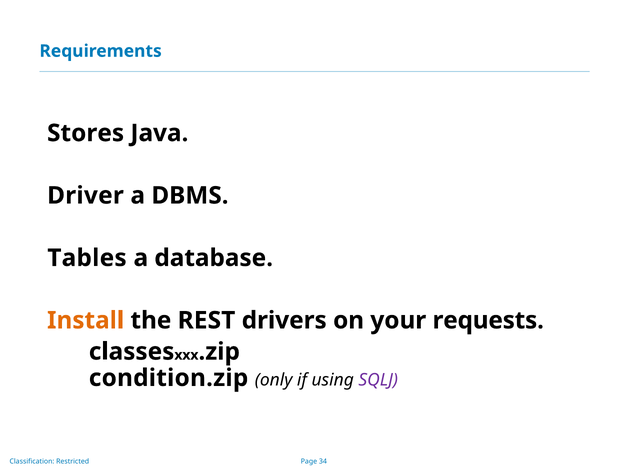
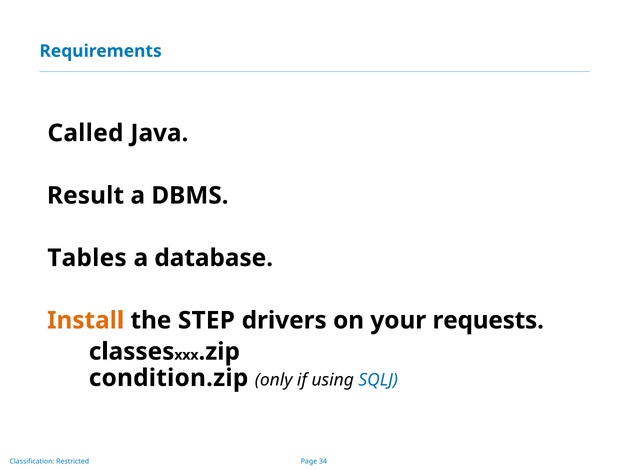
Stores: Stores -> Called
Driver: Driver -> Result
REST: REST -> STEP
SQLJ colour: purple -> blue
